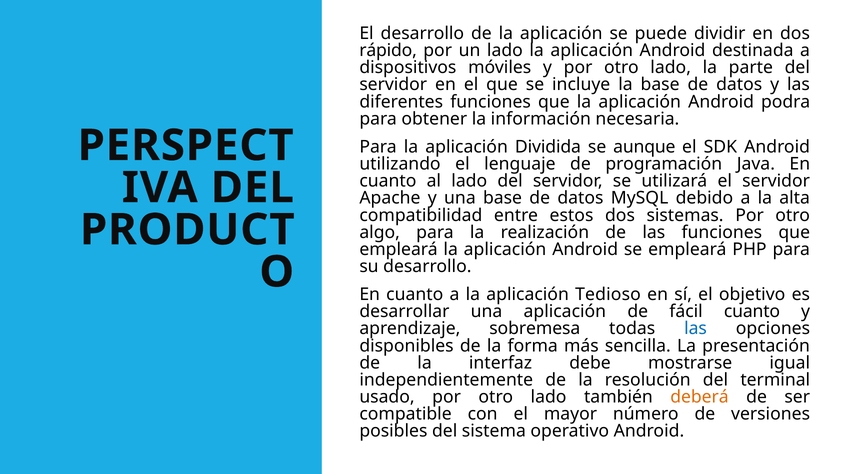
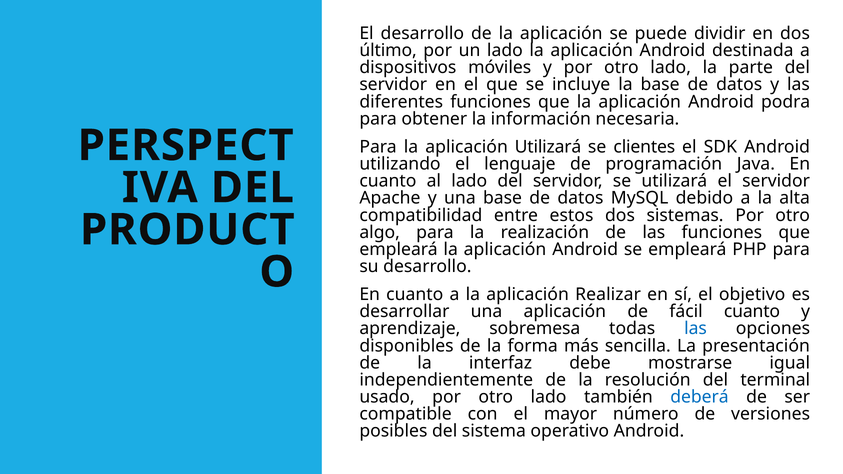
rápido: rápido -> último
aplicación Dividida: Dividida -> Utilizará
aunque: aunque -> clientes
Tedioso: Tedioso -> Realizar
deberá colour: orange -> blue
